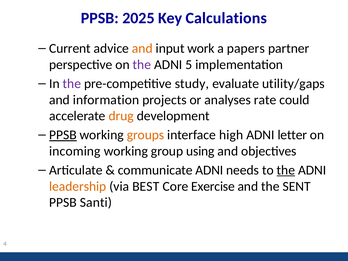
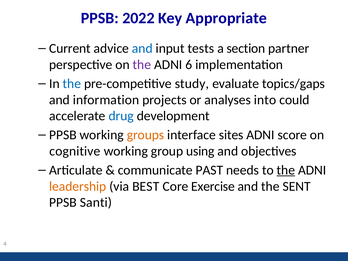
2025: 2025 -> 2022
Calculations: Calculations -> Appropriate
and at (142, 48) colour: orange -> blue
work: work -> tests
papers: papers -> section
5: 5 -> 6
the at (72, 84) colour: purple -> blue
utility/gaps: utility/gaps -> topics/gaps
rate: rate -> into
drug colour: orange -> blue
PPSB at (63, 135) underline: present -> none
high: high -> sites
letter: letter -> score
incoming: incoming -> cognitive
communicate ADNI: ADNI -> PAST
